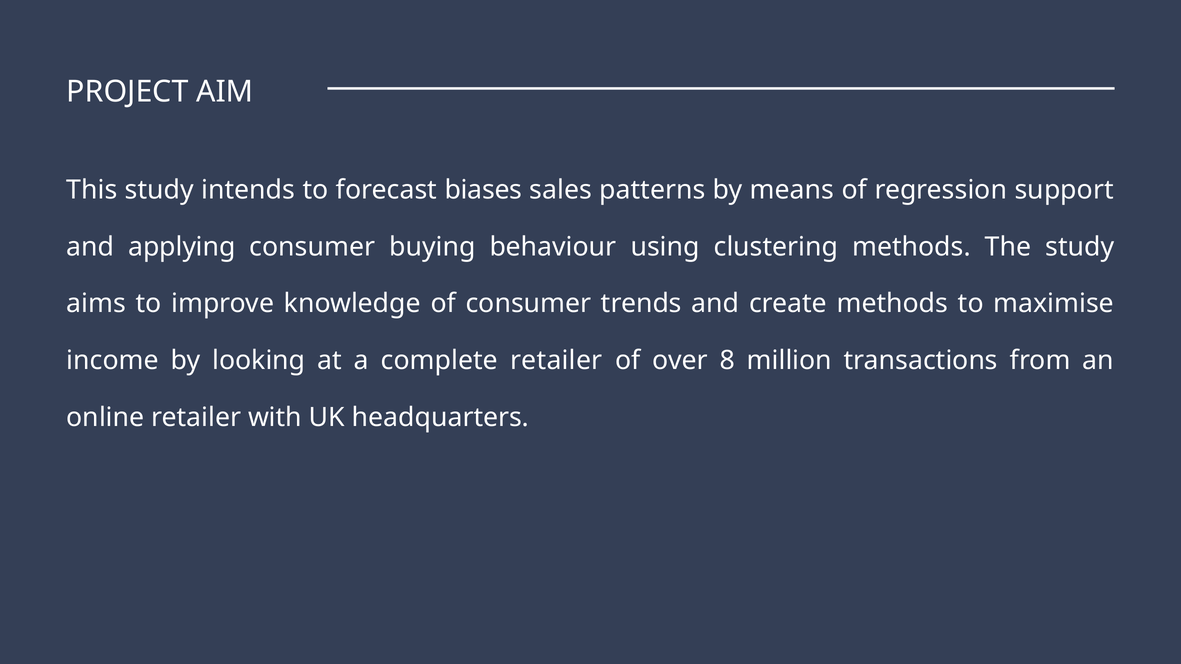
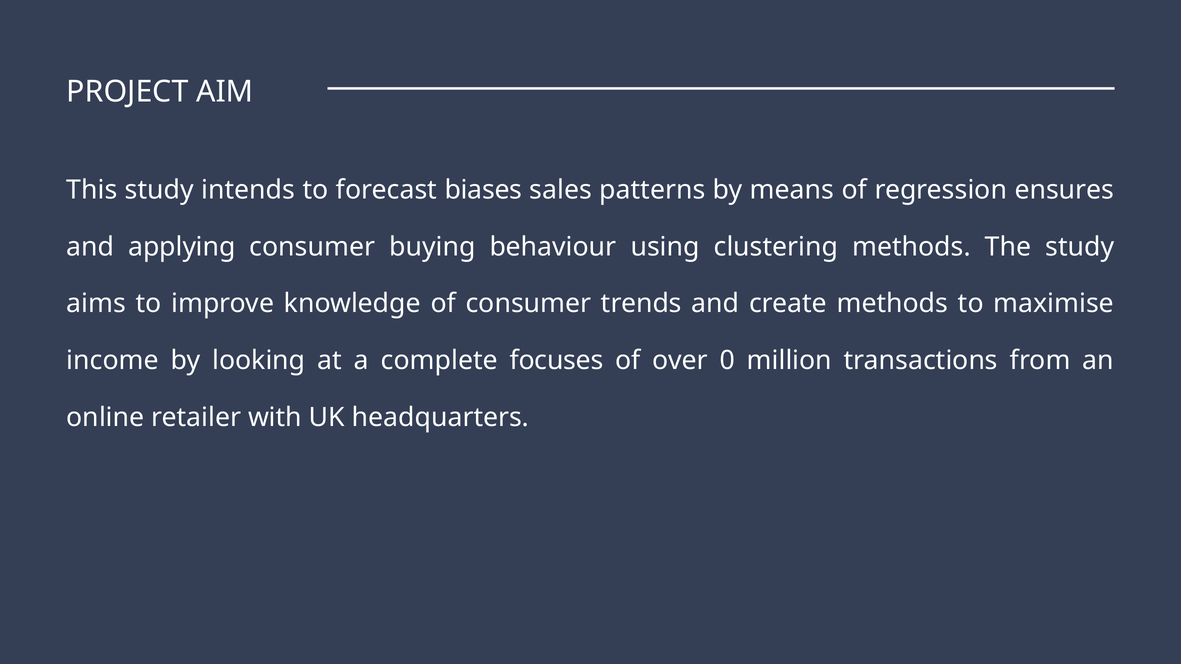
support: support -> ensures
complete retailer: retailer -> focuses
8: 8 -> 0
